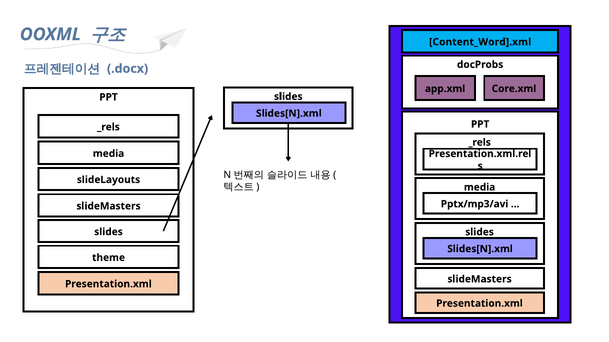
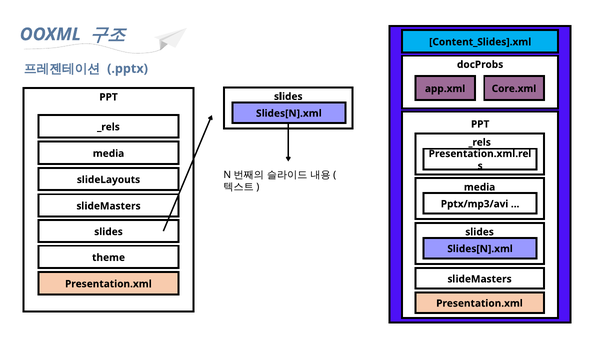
Content_Word].xml: Content_Word].xml -> Content_Slides].xml
.docx: .docx -> .pptx
